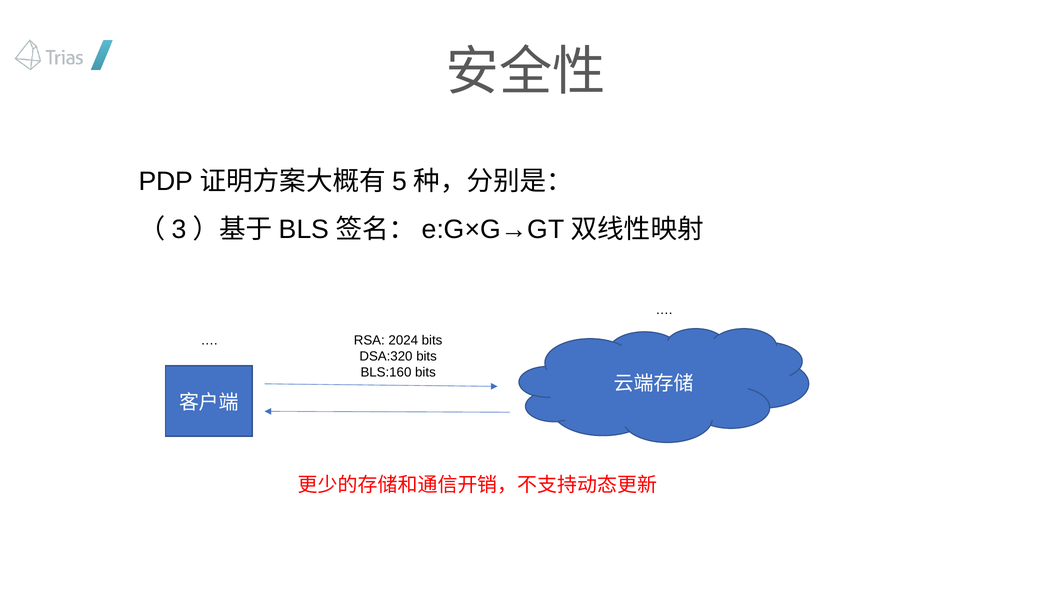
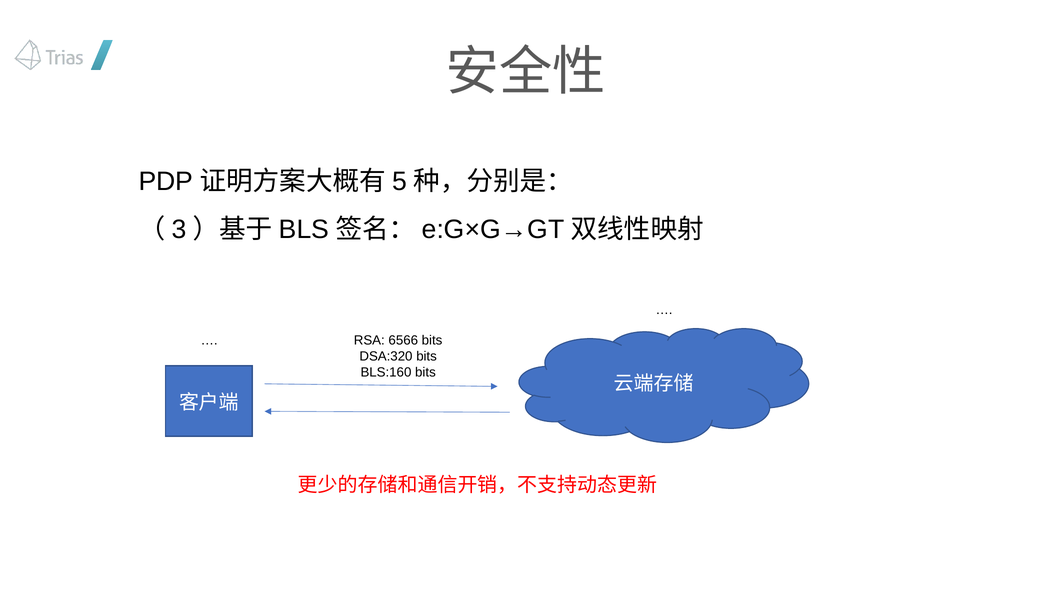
2024: 2024 -> 6566
